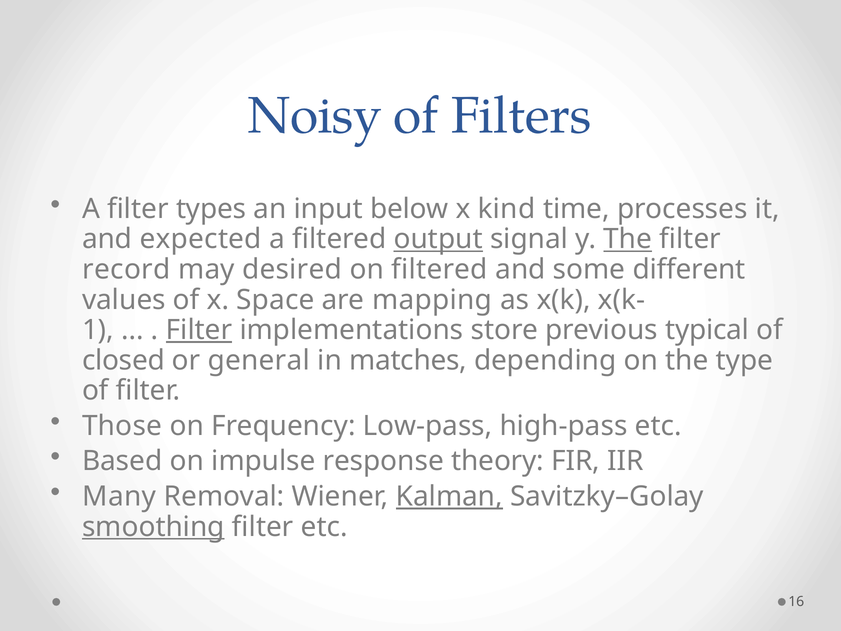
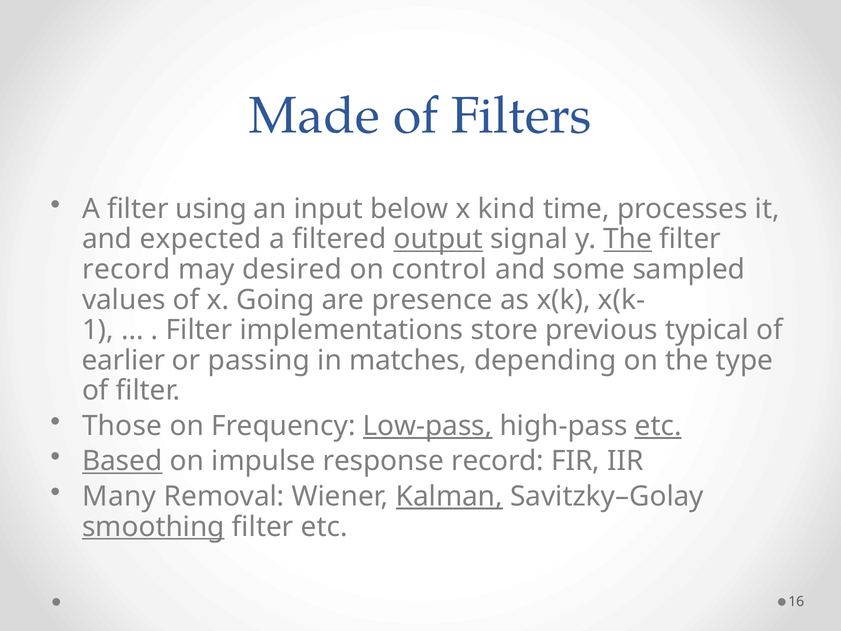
Noisy: Noisy -> Made
types: types -> using
on filtered: filtered -> control
different: different -> sampled
Space: Space -> Going
mapping: mapping -> presence
Filter at (199, 330) underline: present -> none
closed: closed -> earlier
general: general -> passing
Low-pass underline: none -> present
etc at (658, 426) underline: none -> present
Based underline: none -> present
response theory: theory -> record
